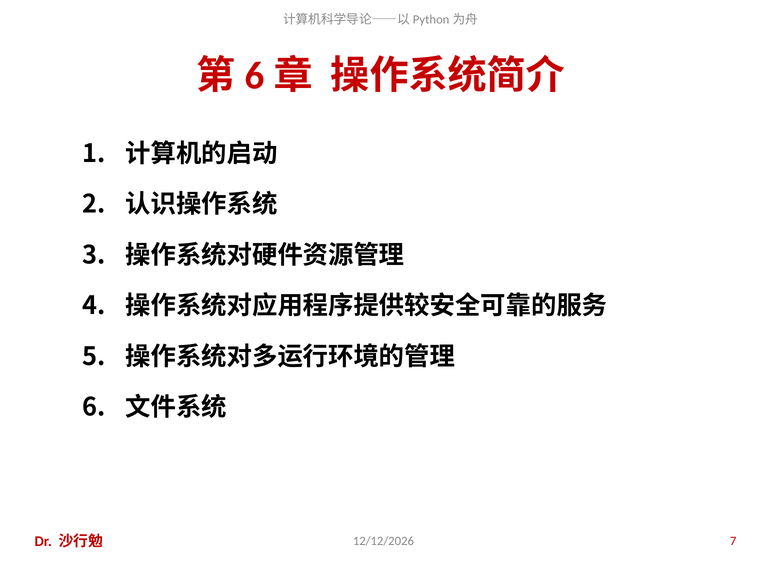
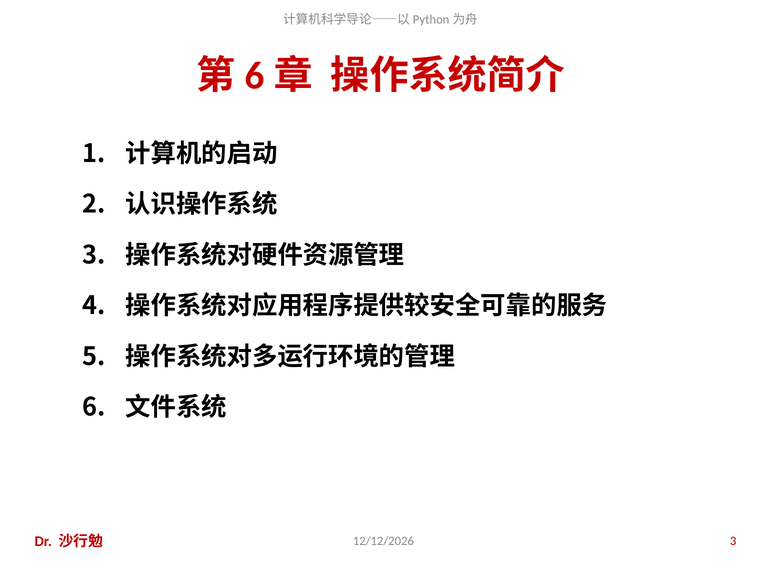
7 at (733, 541): 7 -> 3
